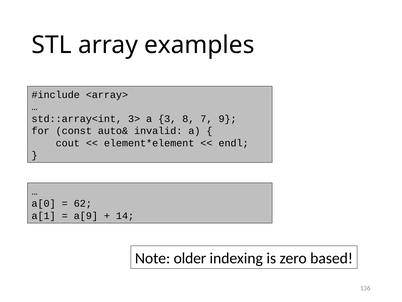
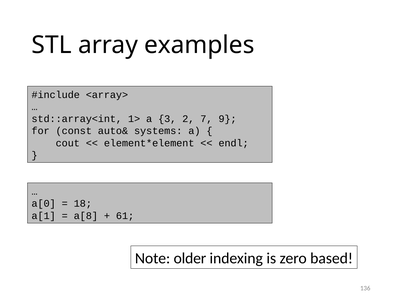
3>: 3> -> 1>
8: 8 -> 2
invalid: invalid -> systems
62: 62 -> 18
a[9: a[9 -> a[8
14: 14 -> 61
